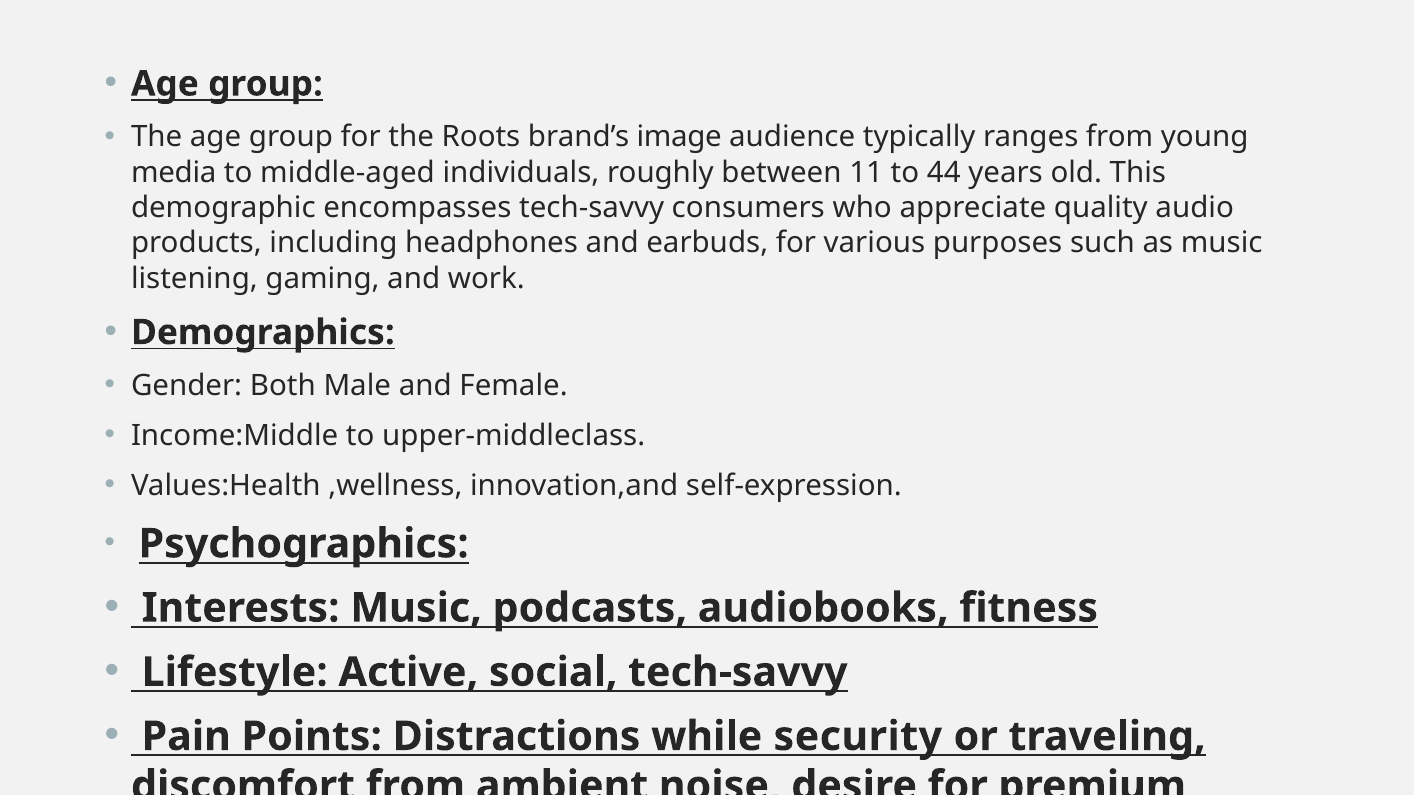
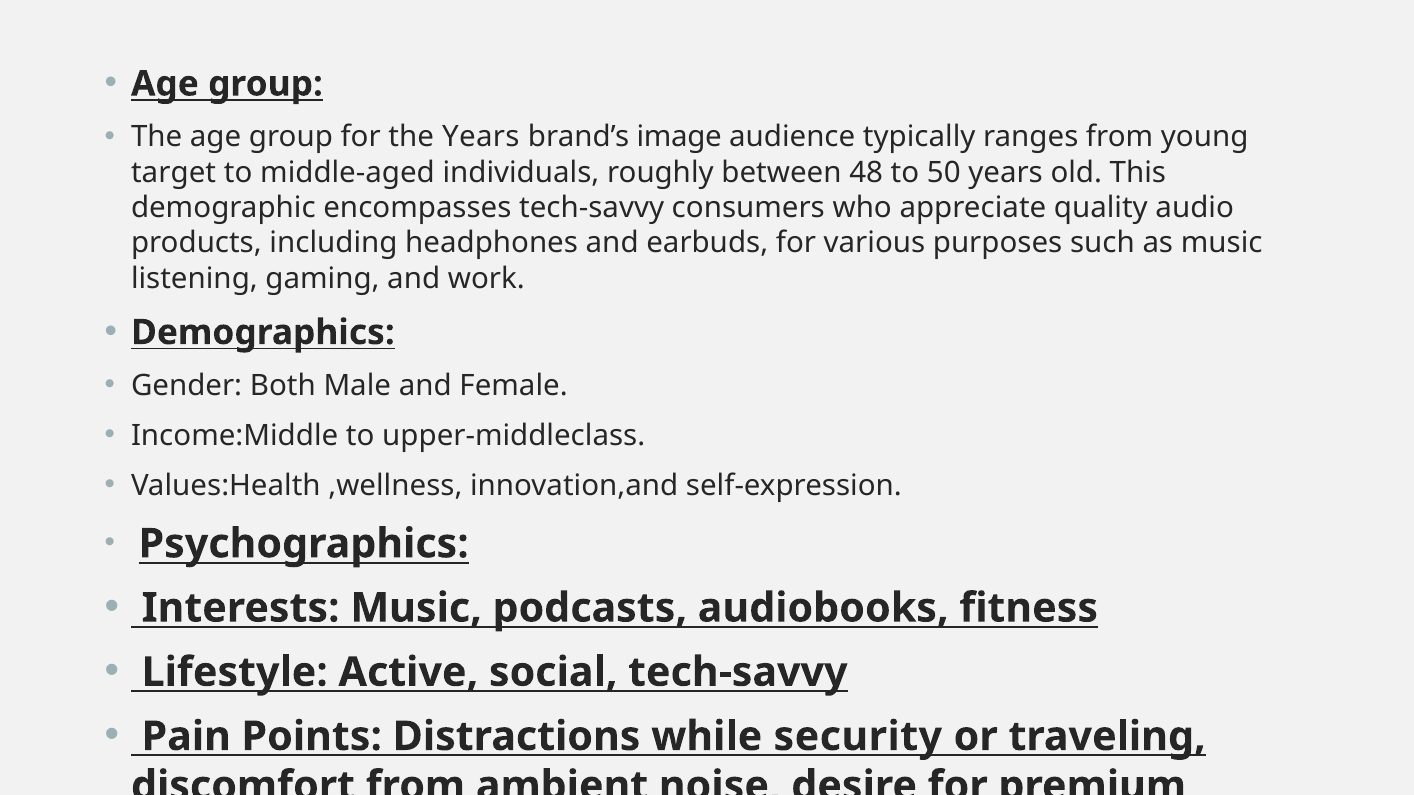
the Roots: Roots -> Years
media: media -> target
11: 11 -> 48
44: 44 -> 50
